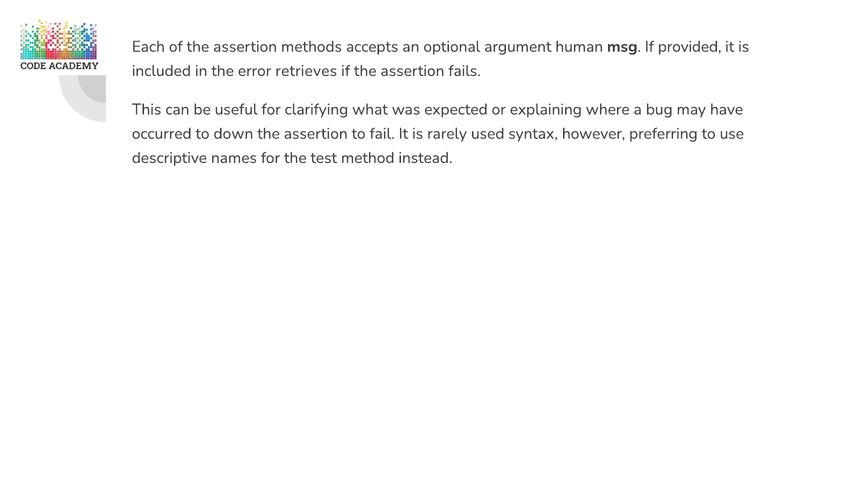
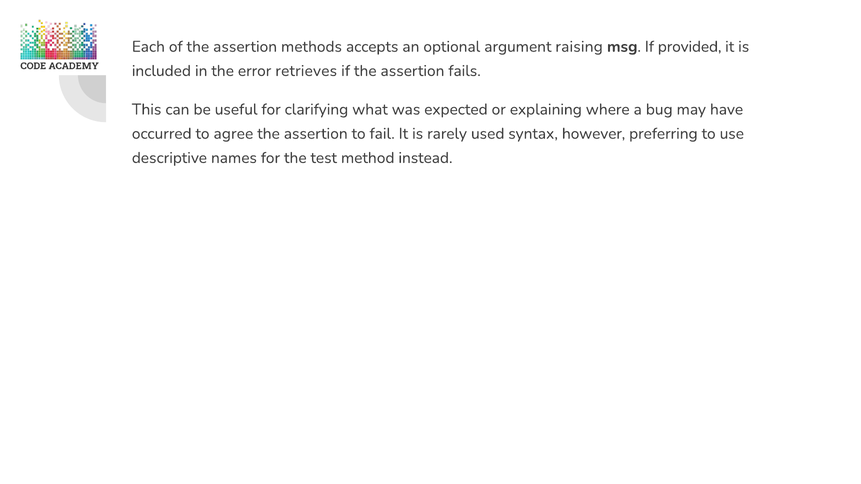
human: human -> raising
down: down -> agree
